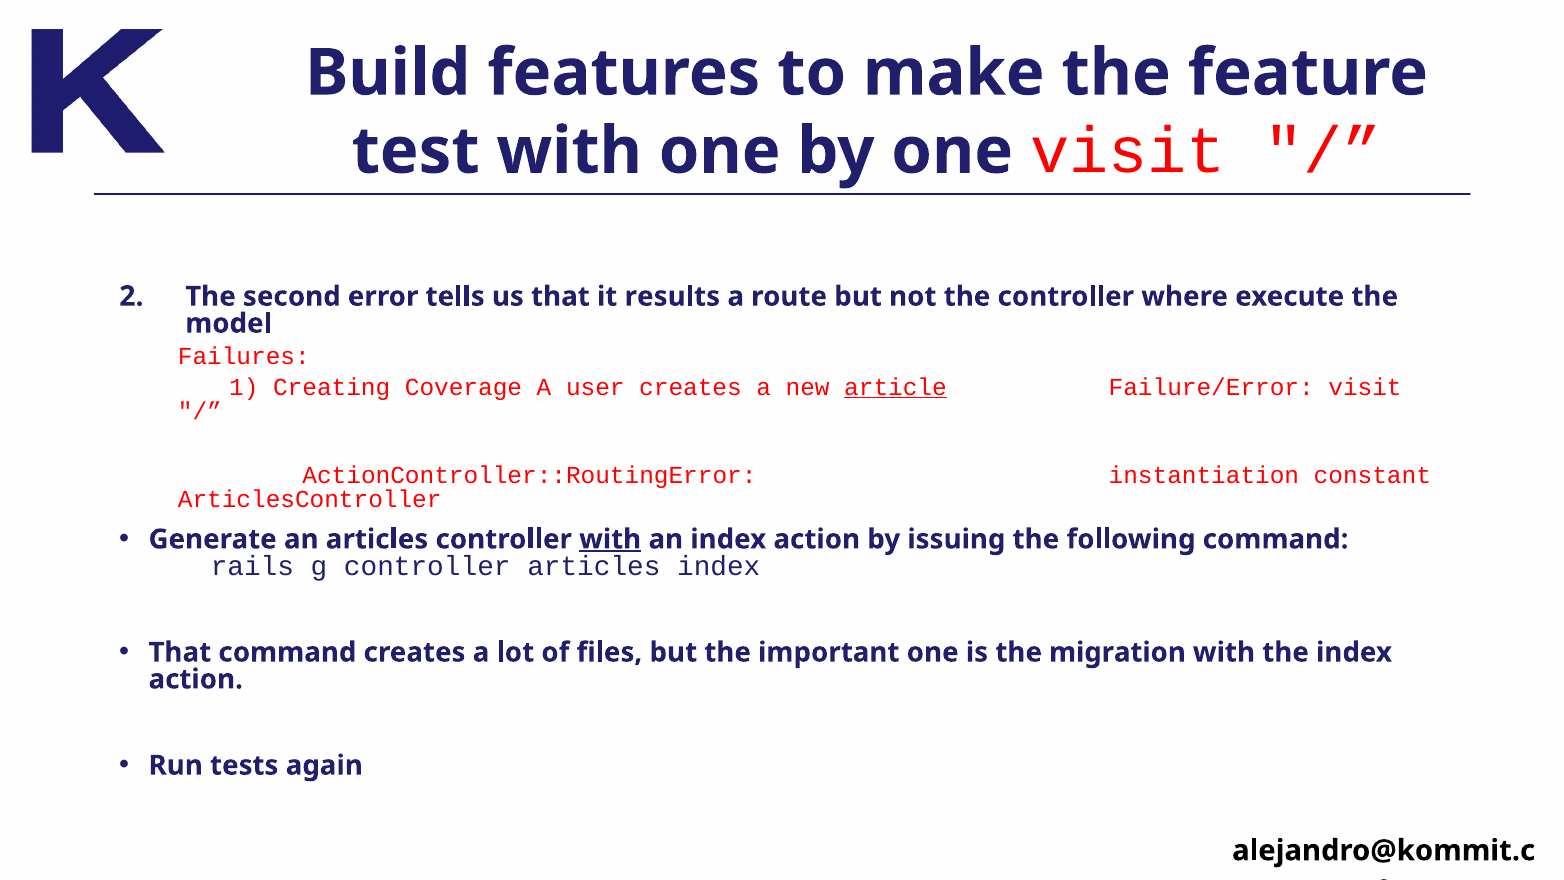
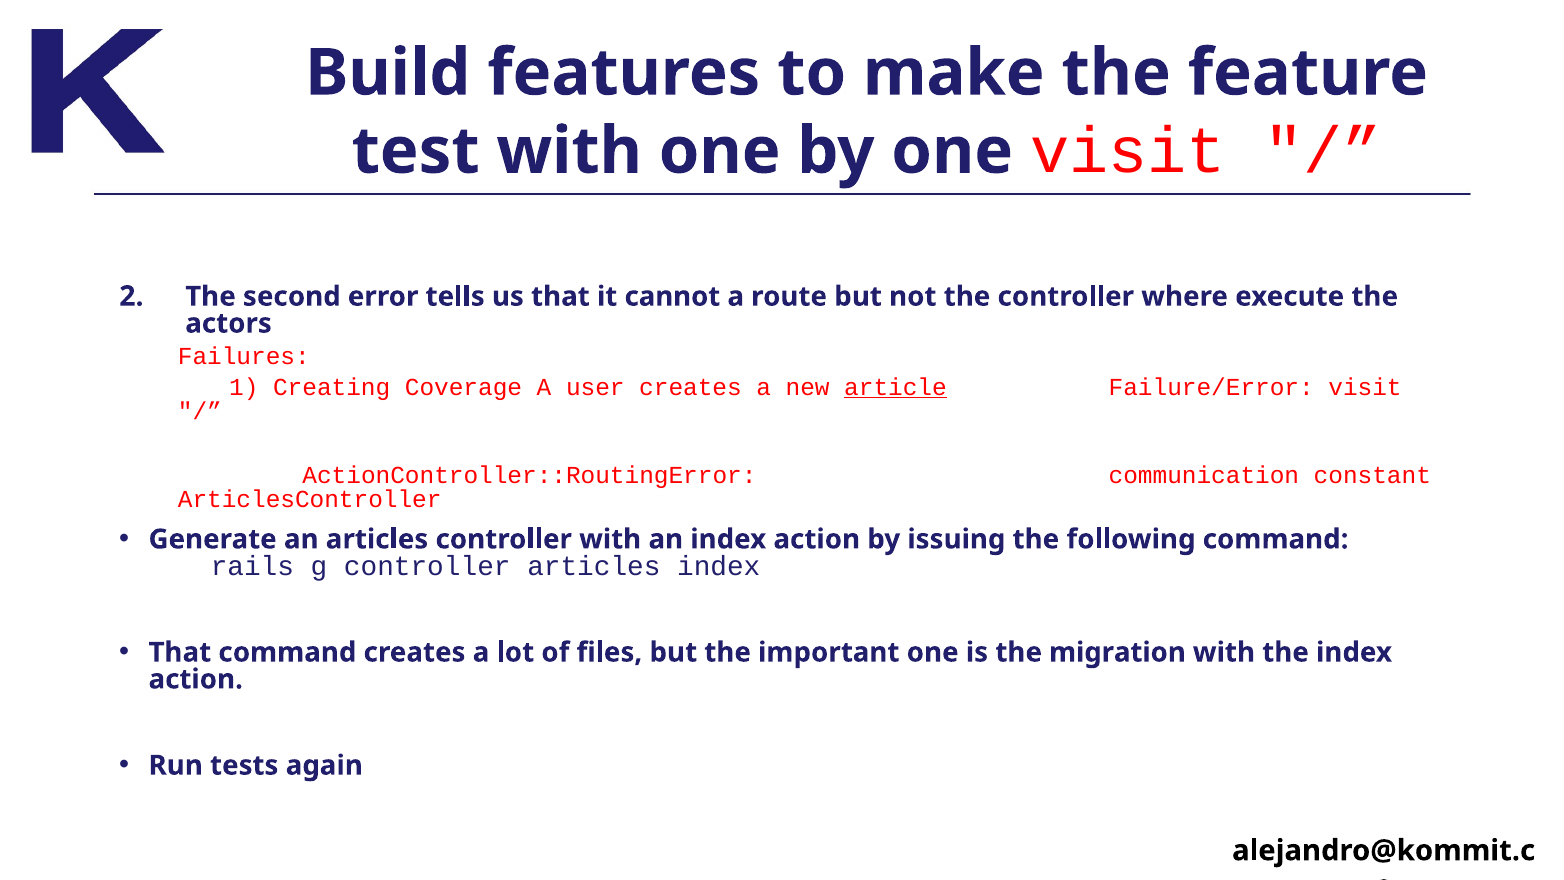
results: results -> cannot
model: model -> actors
instantiation: instantiation -> communication
with at (610, 539) underline: present -> none
